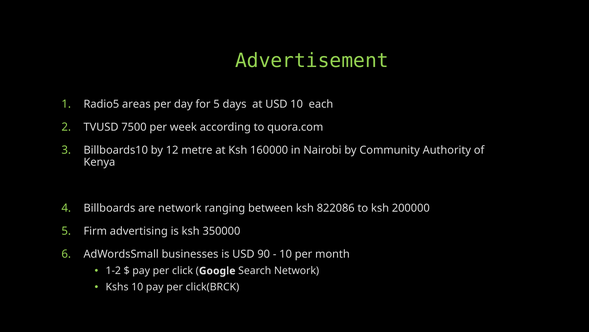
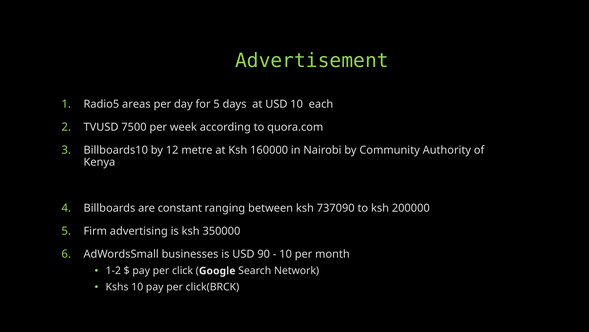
are network: network -> constant
822086: 822086 -> 737090
